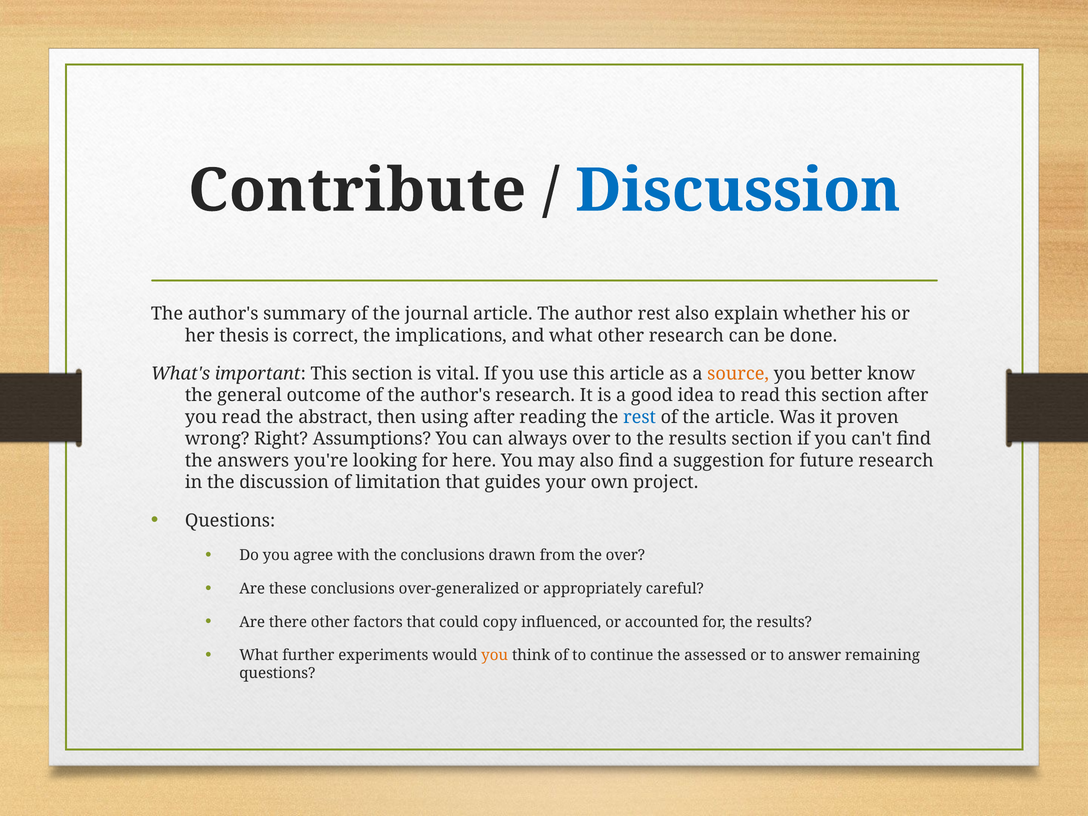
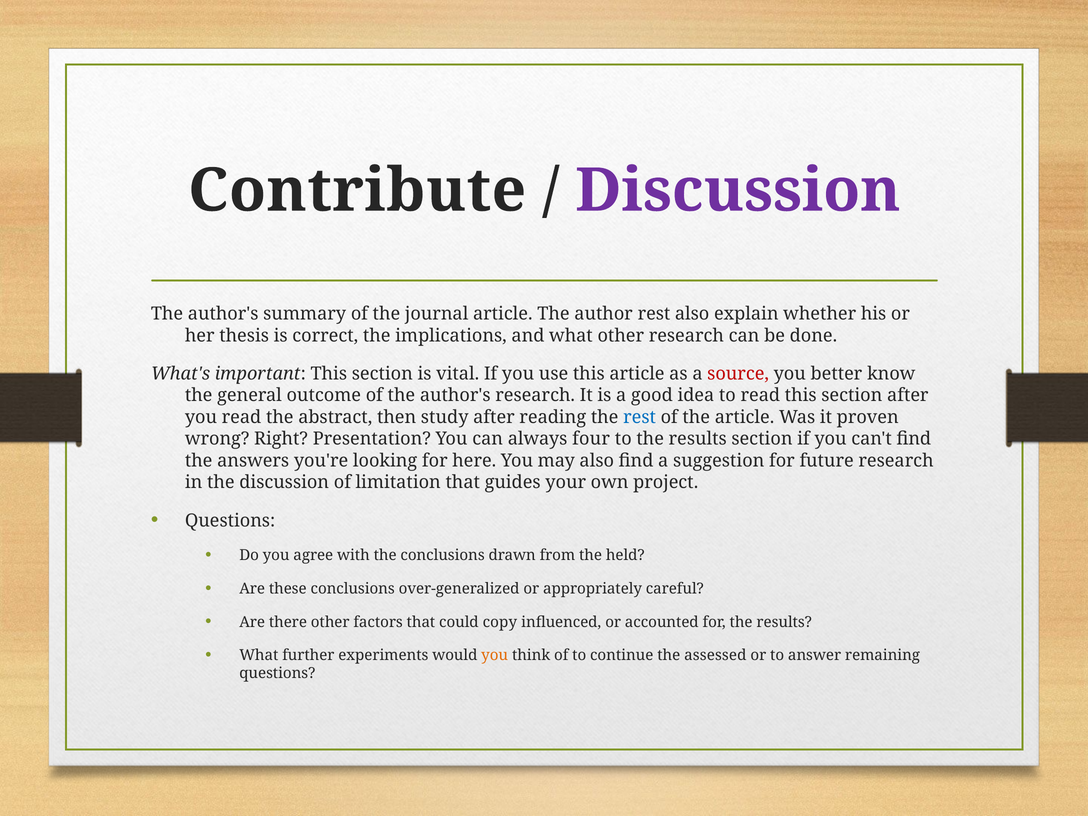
Discussion at (738, 191) colour: blue -> purple
source colour: orange -> red
using: using -> study
Assumptions: Assumptions -> Presentation
always over: over -> four
the over: over -> held
